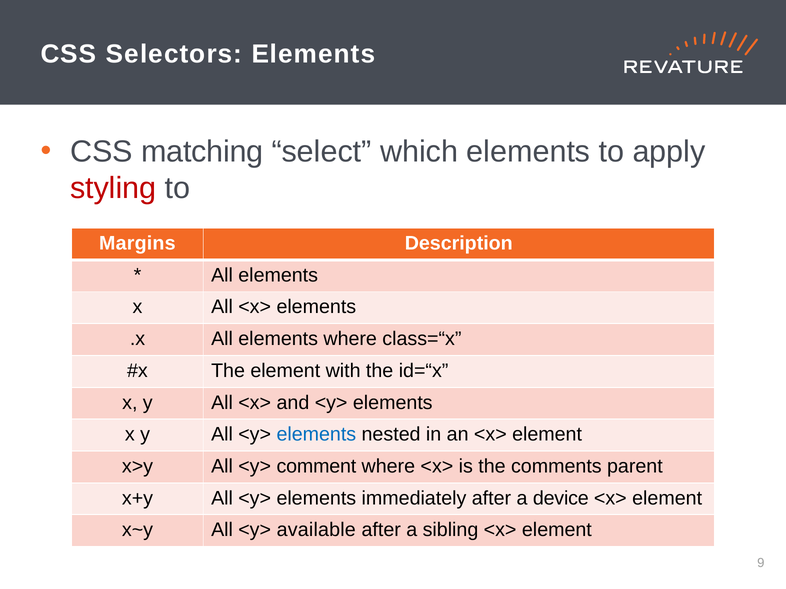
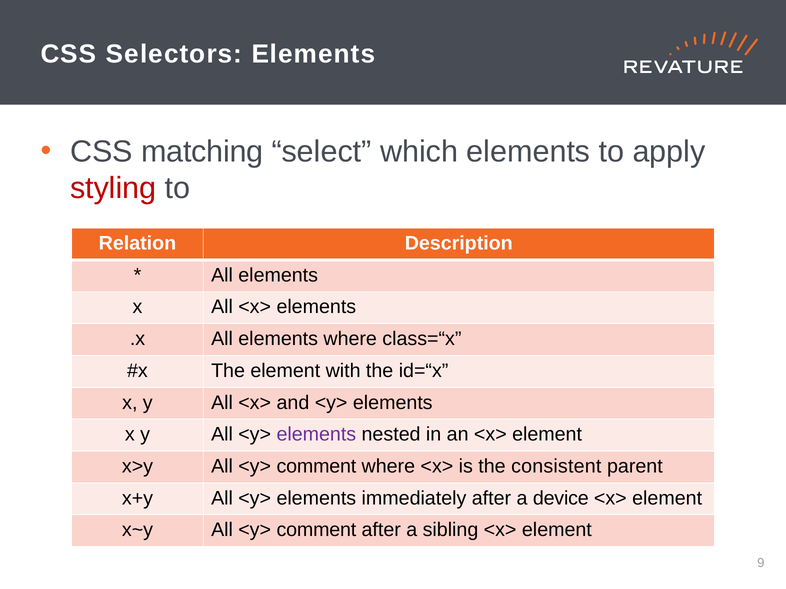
Margins: Margins -> Relation
elements at (316, 435) colour: blue -> purple
comments: comments -> consistent
x~y All <y> available: available -> comment
